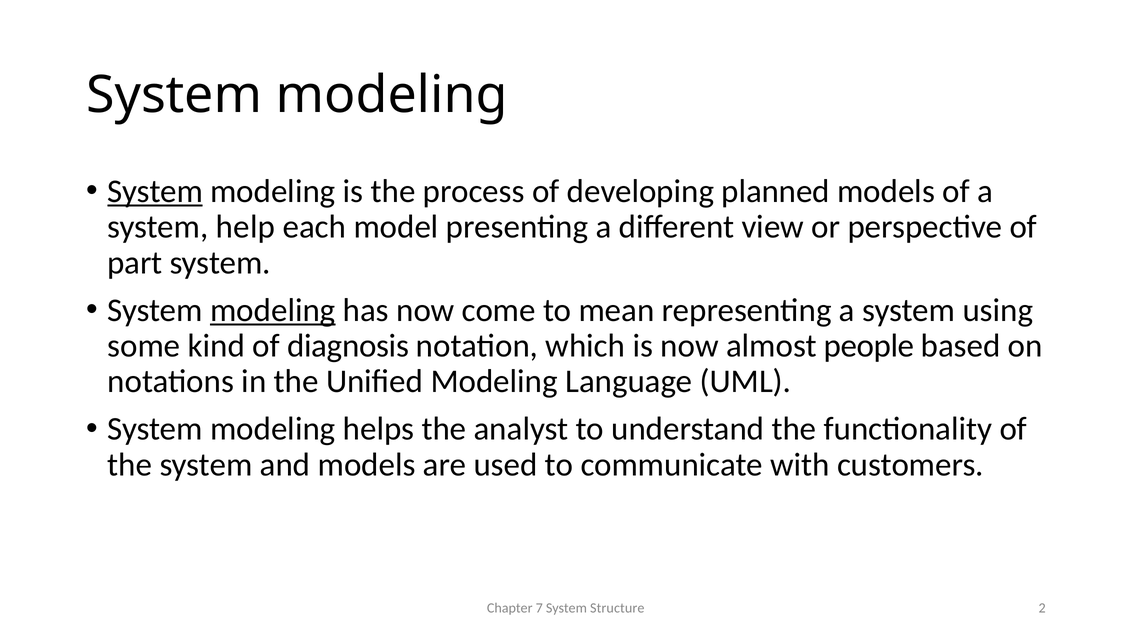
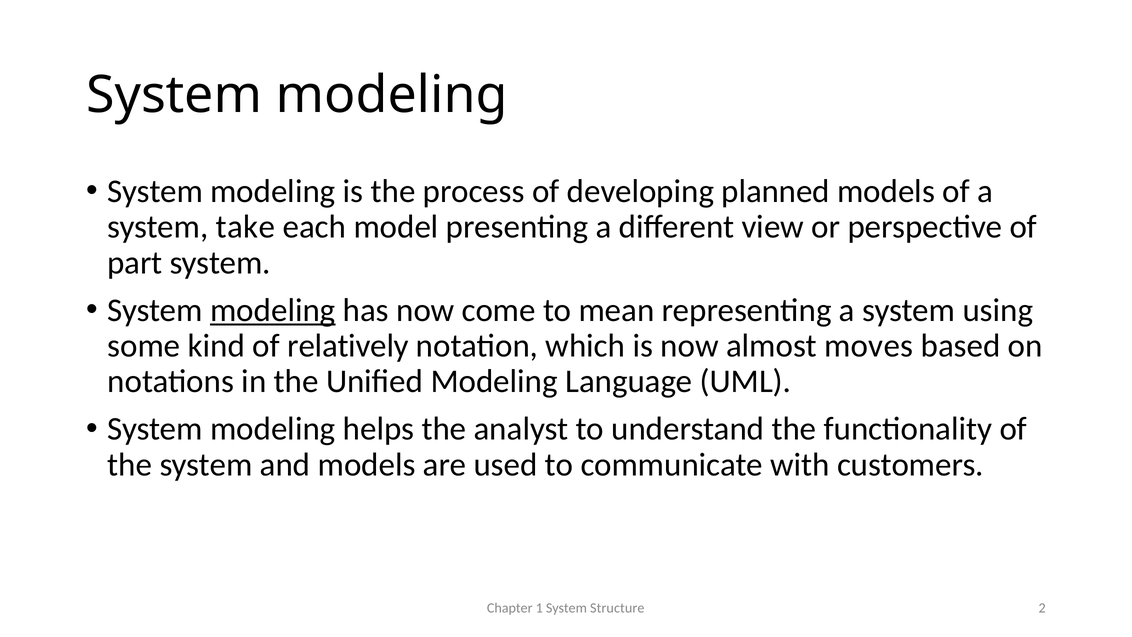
System at (155, 191) underline: present -> none
help: help -> take
diagnosis: diagnosis -> relatively
people: people -> moves
7: 7 -> 1
